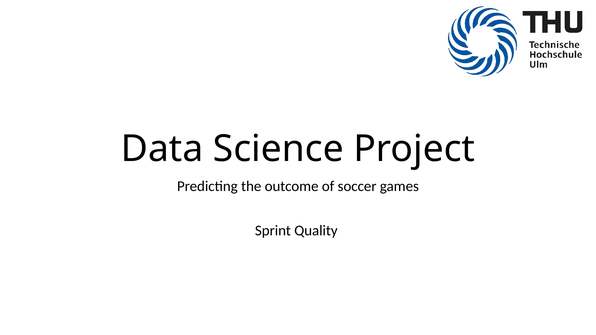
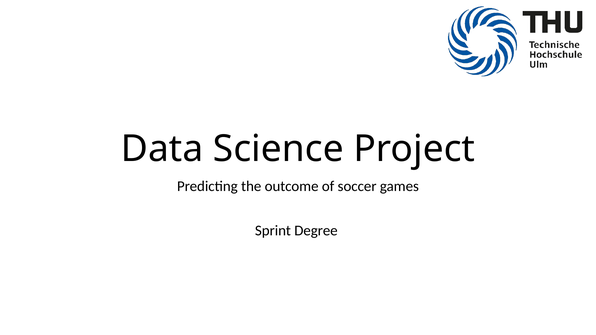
Quality: Quality -> Degree
